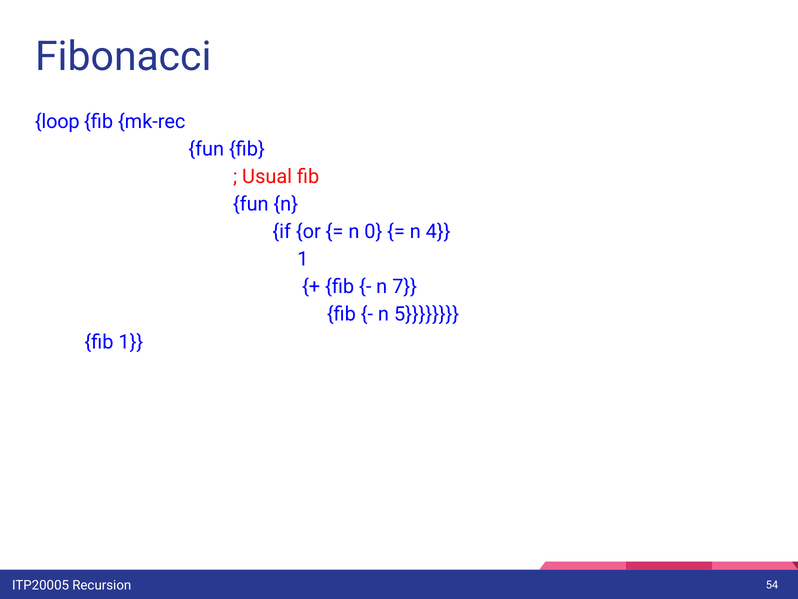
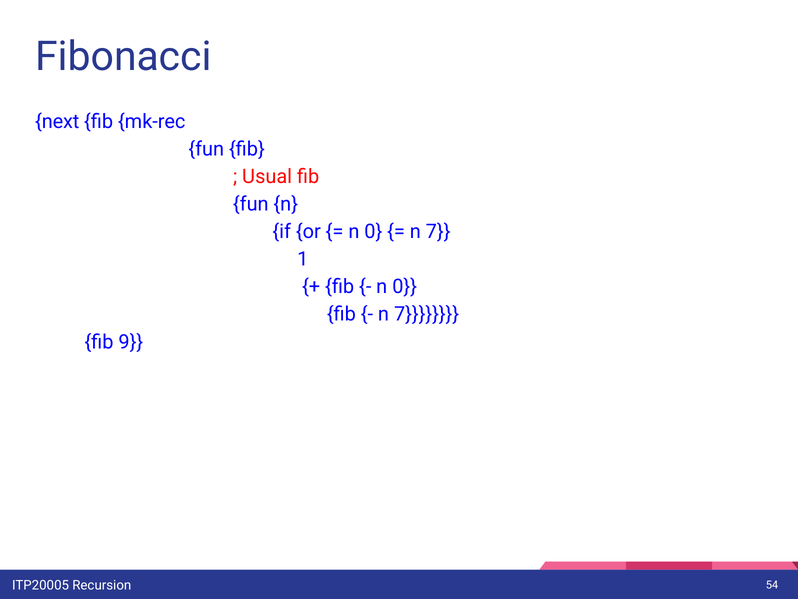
loop: loop -> next
4 at (438, 232): 4 -> 7
7 at (405, 287): 7 -> 0
5 at (427, 314): 5 -> 7
fib 1: 1 -> 9
